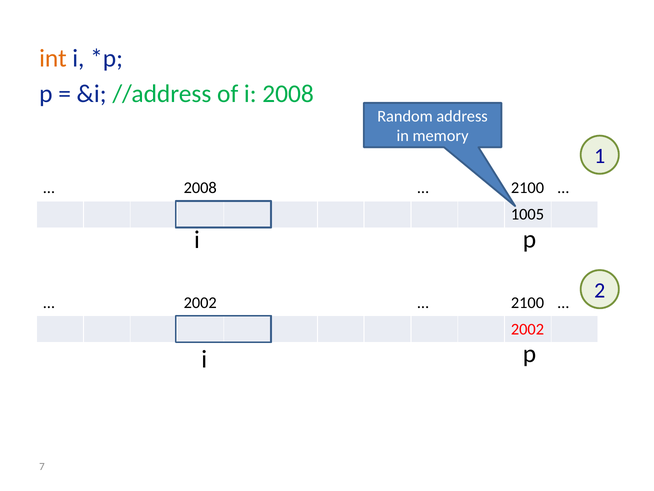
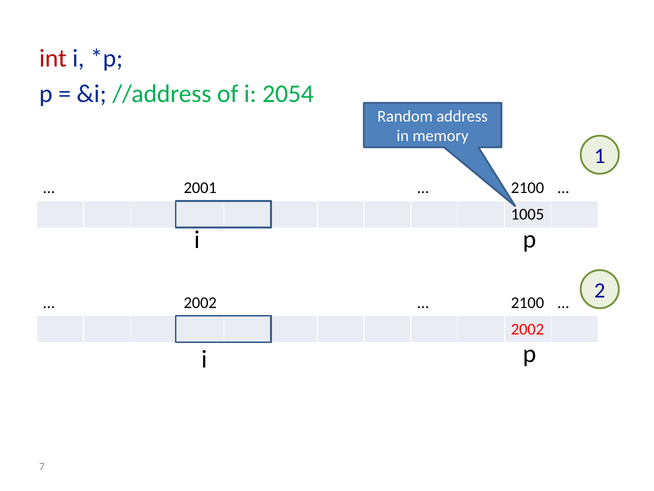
int colour: orange -> red
i 2008: 2008 -> 2054
2008 at (200, 188): 2008 -> 2001
